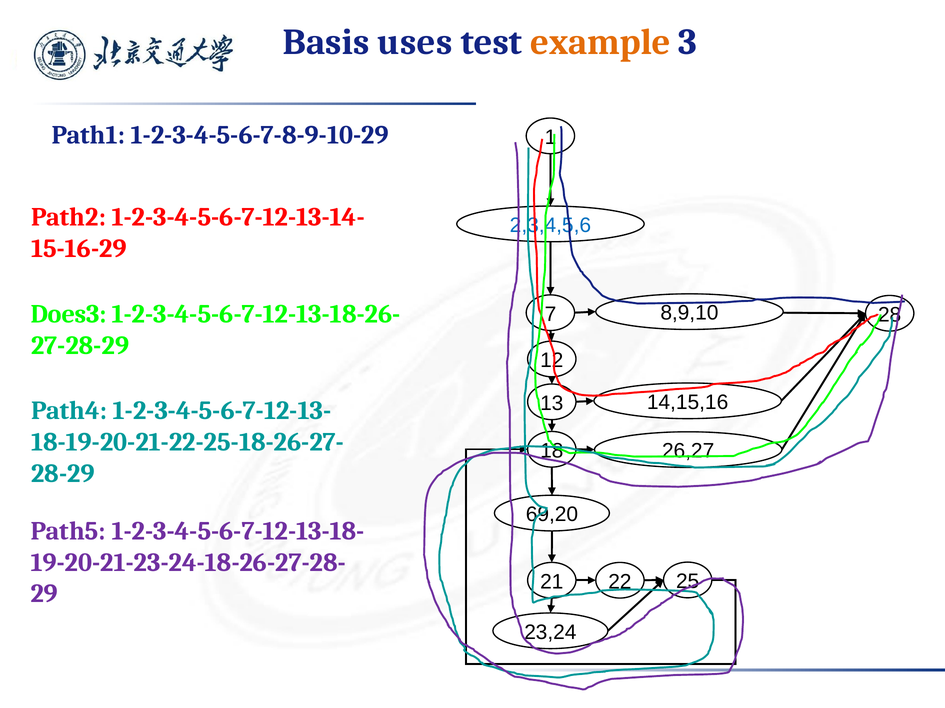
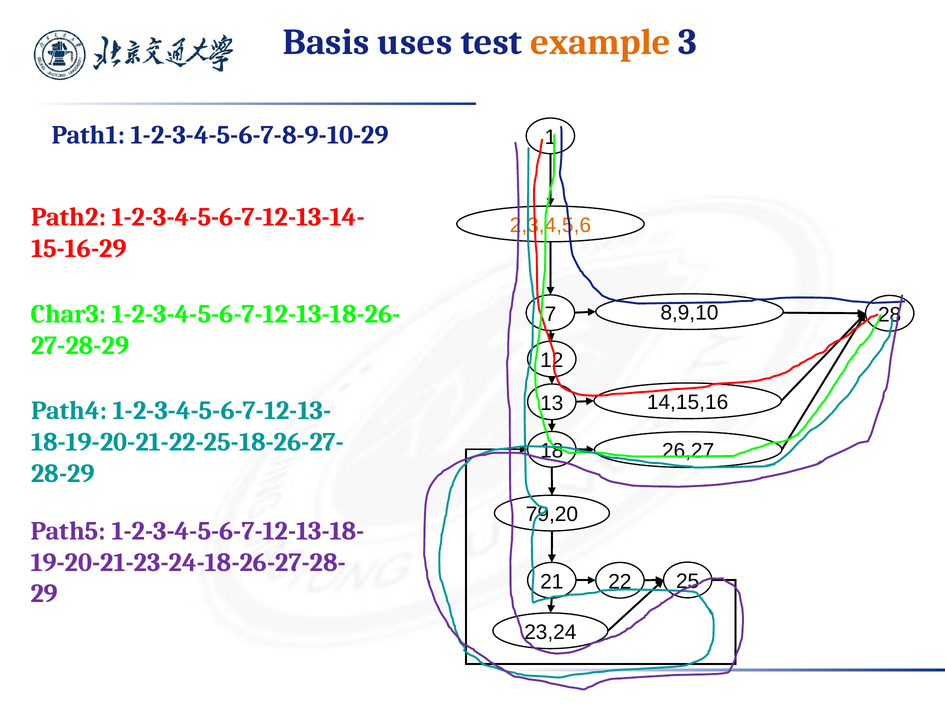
2,3,4,5,6 colour: blue -> orange
Does3: Does3 -> Char3
69,20: 69,20 -> 79,20
